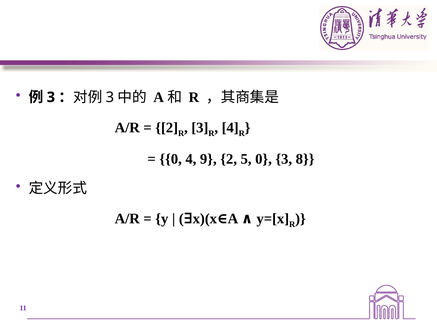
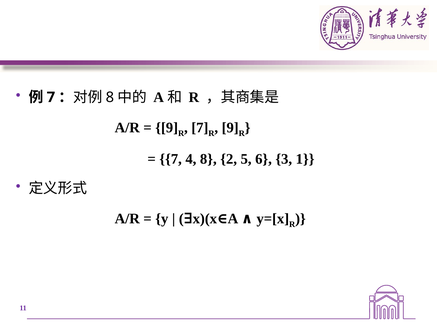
3 at (51, 97): 3 -> 7
3 at (110, 97): 3 -> 8
2 at (167, 127): 2 -> 9
3 at (200, 127): 3 -> 7
4 at (230, 127): 4 -> 9
0 at (171, 159): 0 -> 7
4 9: 9 -> 8
5 0: 0 -> 6
8: 8 -> 1
